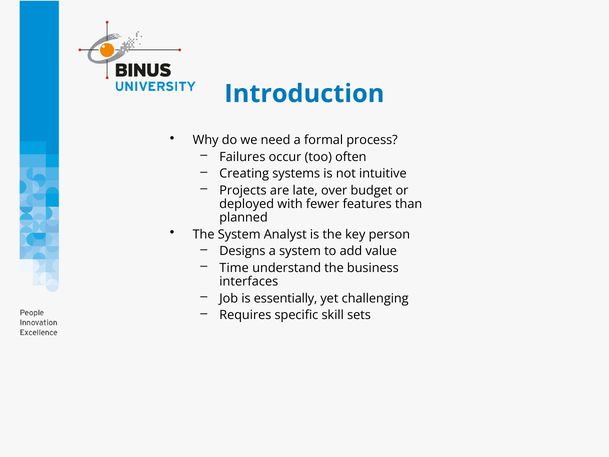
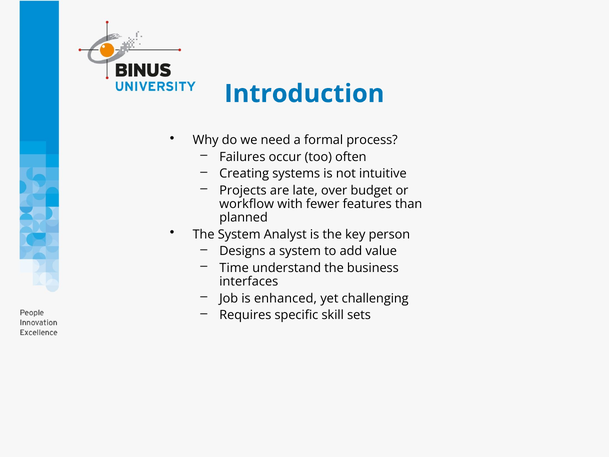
deployed: deployed -> workflow
essentially: essentially -> enhanced
